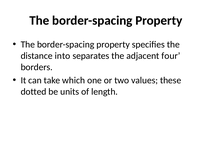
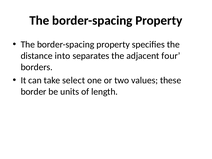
which: which -> select
dotted: dotted -> border
